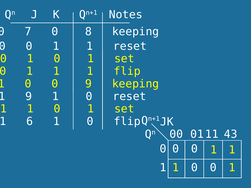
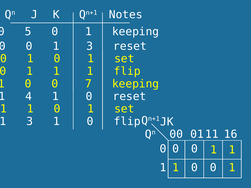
7: 7 -> 5
8 at (88, 32): 8 -> 1
1 at (90, 46): 1 -> 3
0 9: 9 -> 7
9 at (29, 97): 9 -> 4
6 at (30, 122): 6 -> 3
43: 43 -> 16
